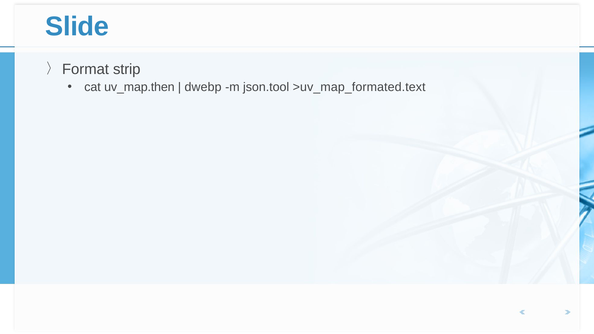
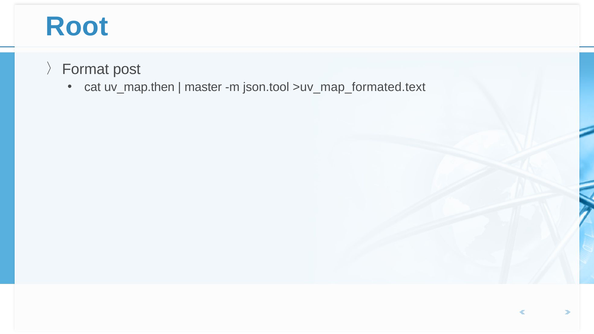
Slide: Slide -> Root
strip: strip -> post
dwebp: dwebp -> master
